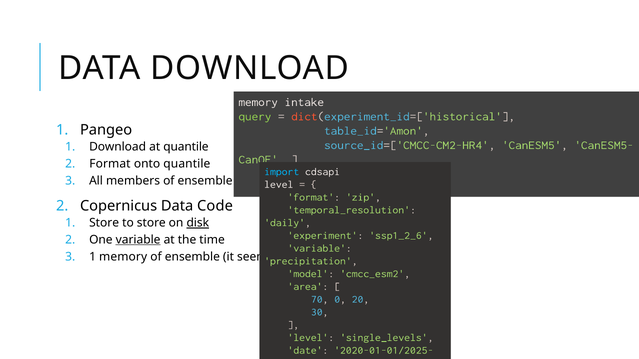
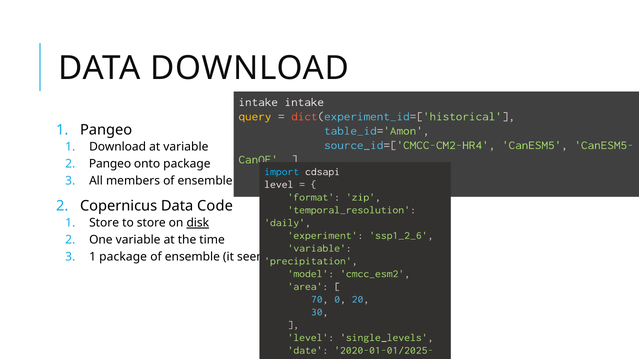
memory at (258, 102): memory -> intake
query colour: light green -> yellow
at quantile: quantile -> variable
Format at (110, 164): Format -> Pangeo
onto quantile: quantile -> package
variable at (138, 240) underline: present -> none
1 memory: memory -> package
